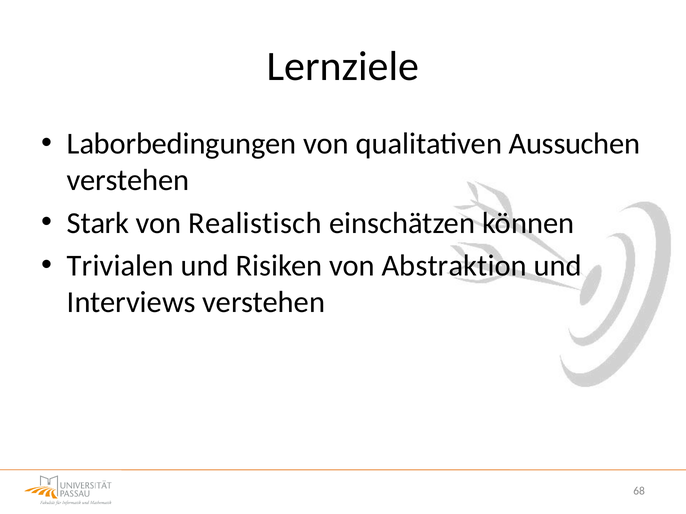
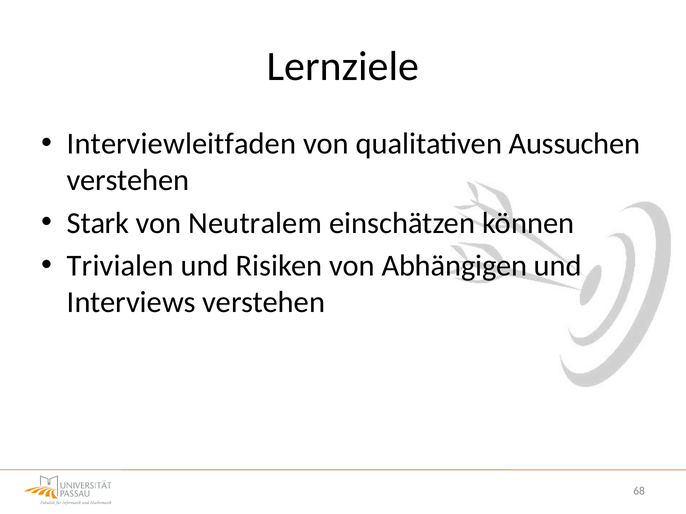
Laborbedingungen: Laborbedingungen -> Interviewleitfaden
Realistisch: Realistisch -> Neutralem
Abstraktion: Abstraktion -> Abhängigen
